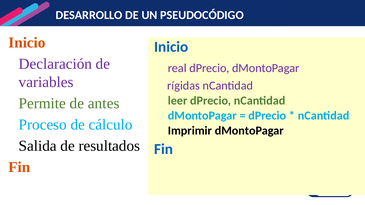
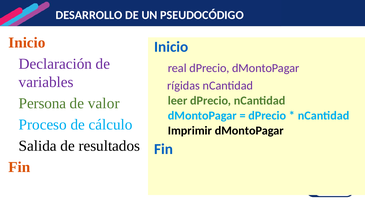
Permite: Permite -> Persona
antes: antes -> valor
